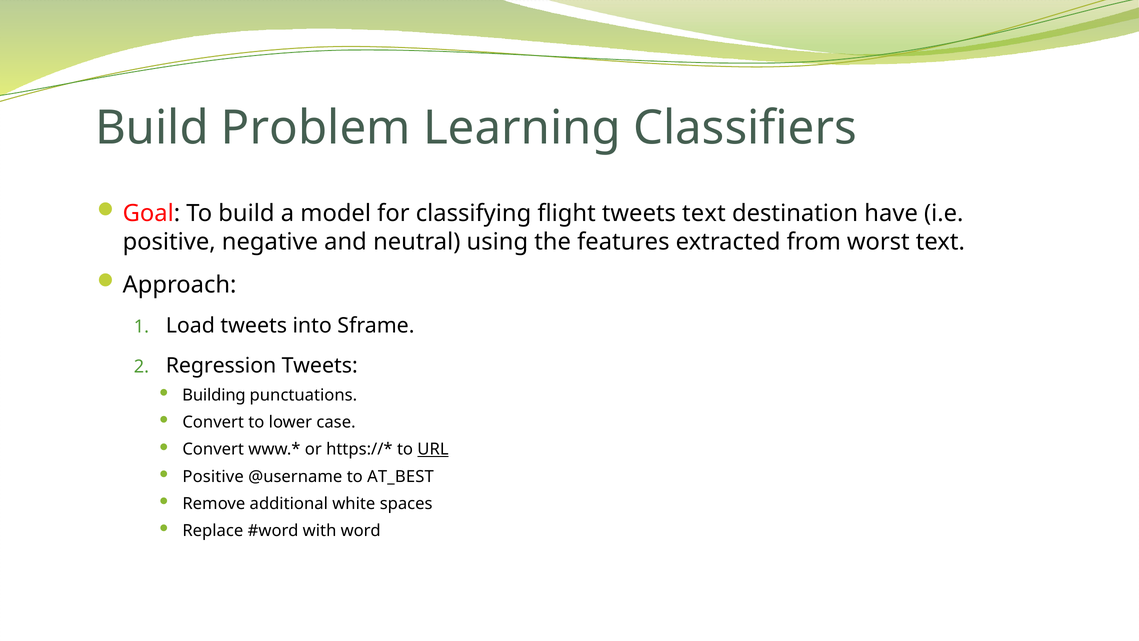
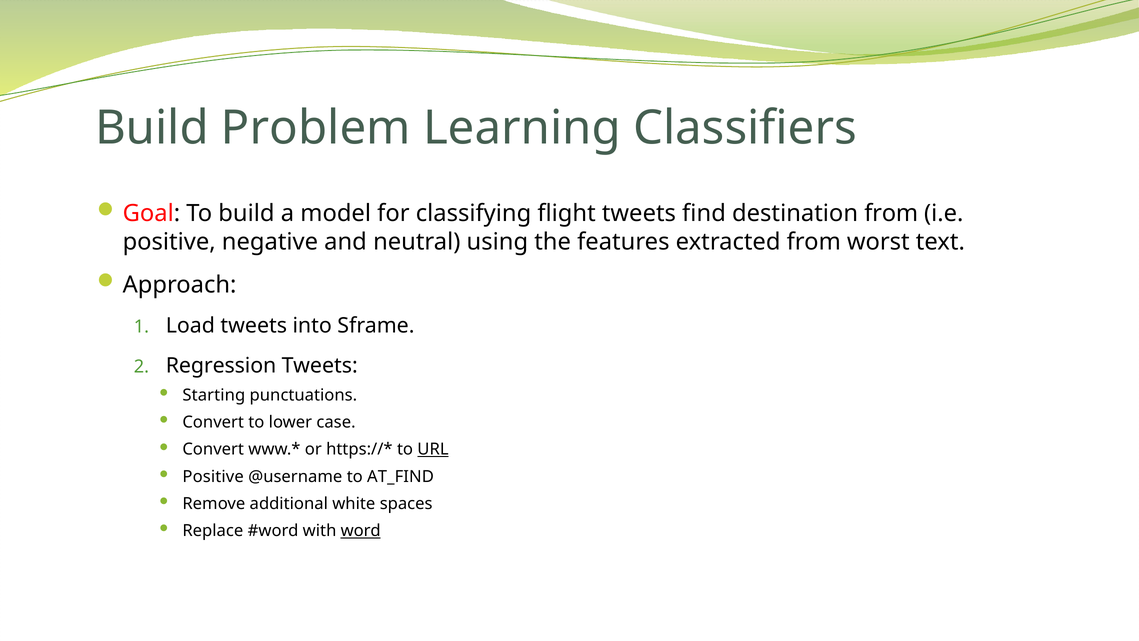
tweets text: text -> find
destination have: have -> from
Building: Building -> Starting
AT_BEST: AT_BEST -> AT_FIND
word underline: none -> present
